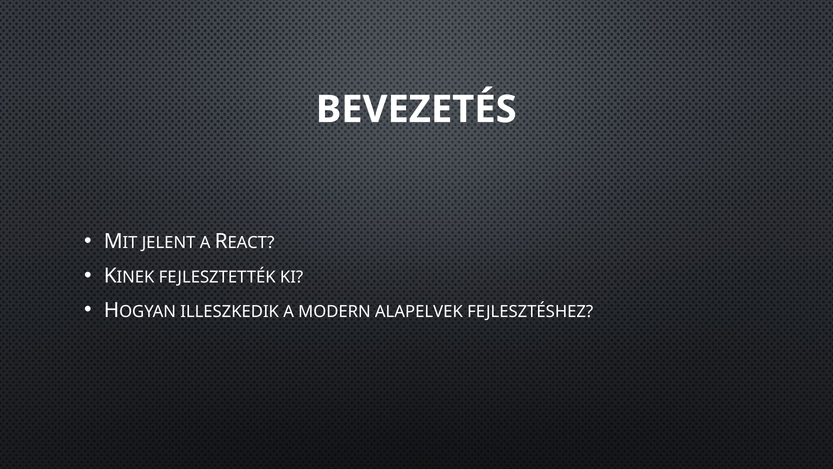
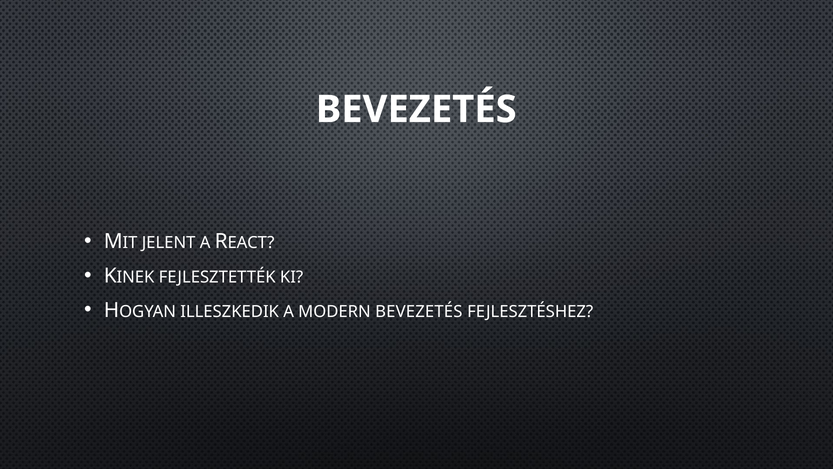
MODERN ALAPELVEK: ALAPELVEK -> BEVEZETÉS
